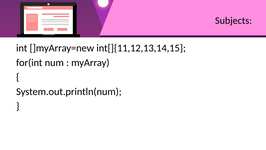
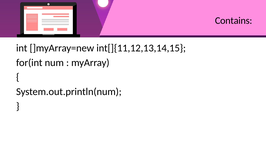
Subjects: Subjects -> Contains
